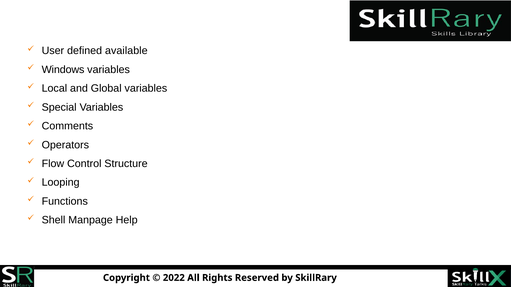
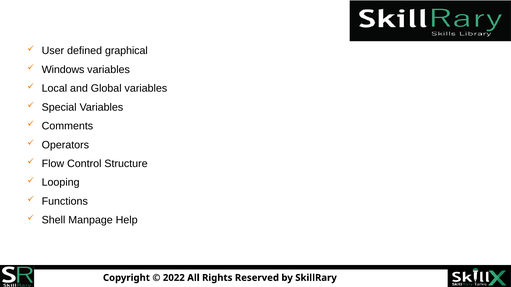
available: available -> graphical
